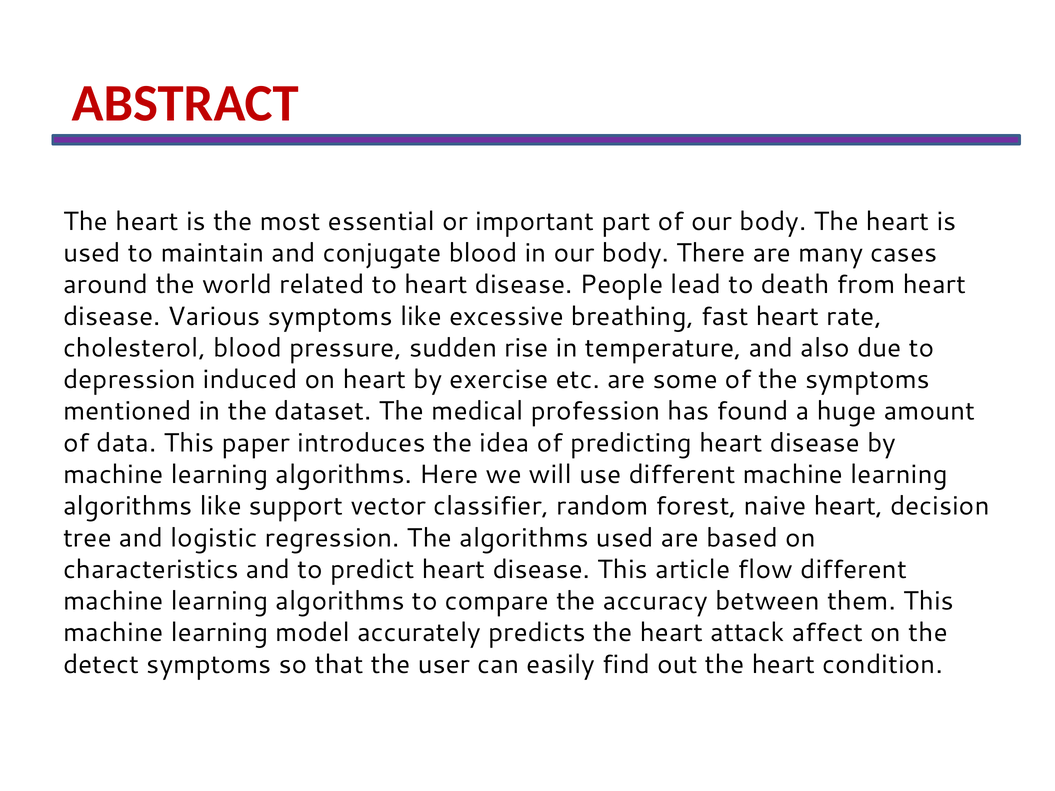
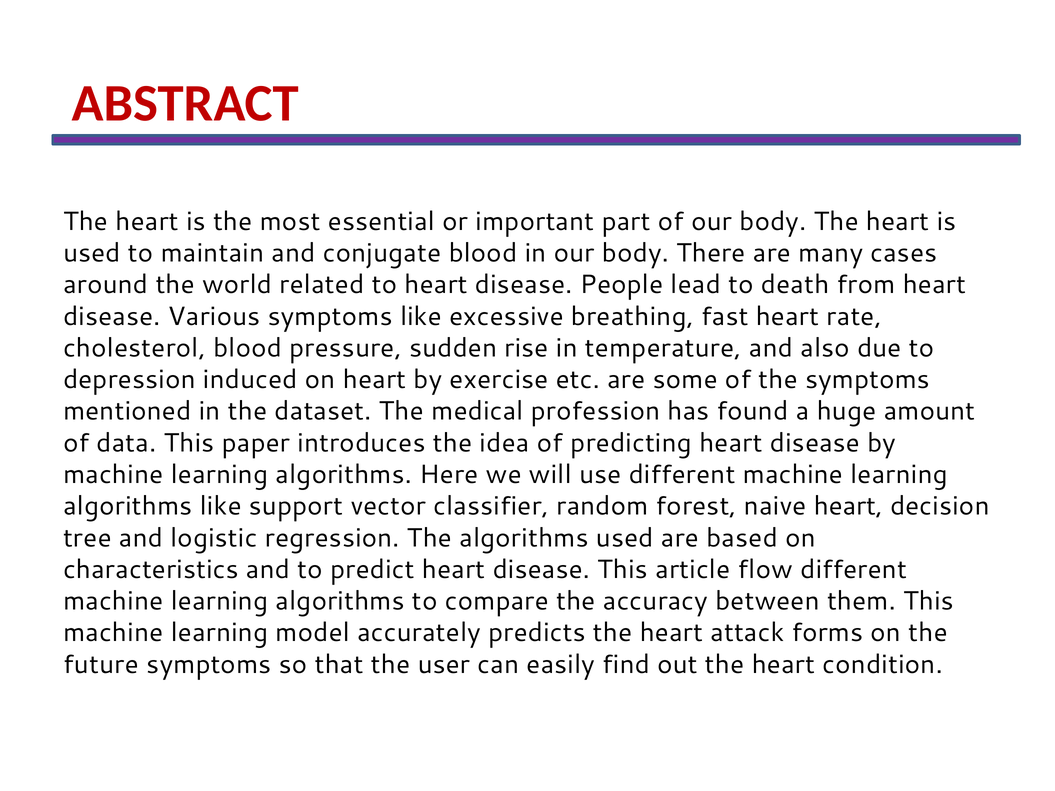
affect: affect -> forms
detect: detect -> future
